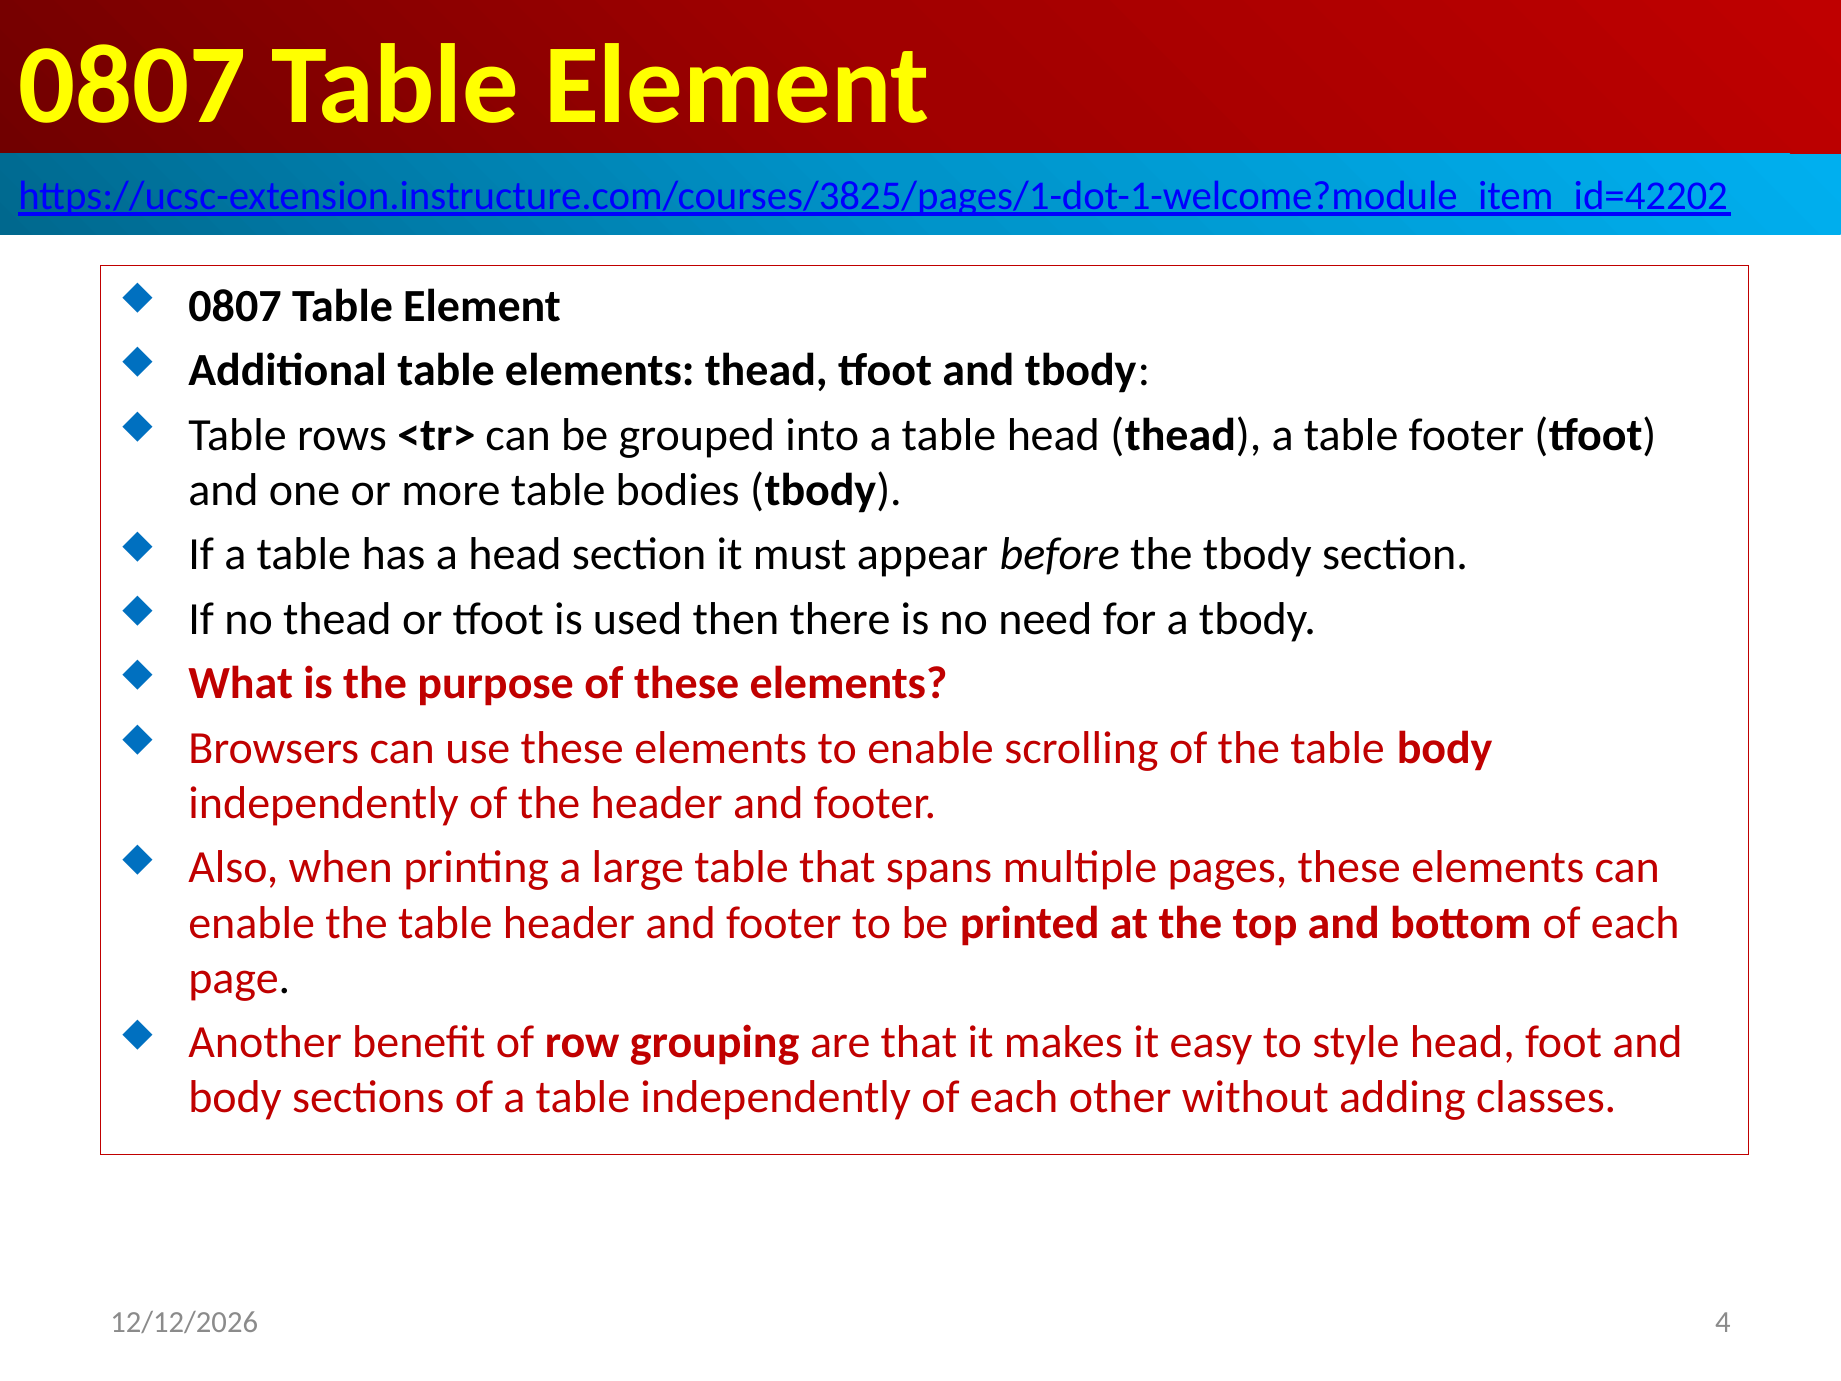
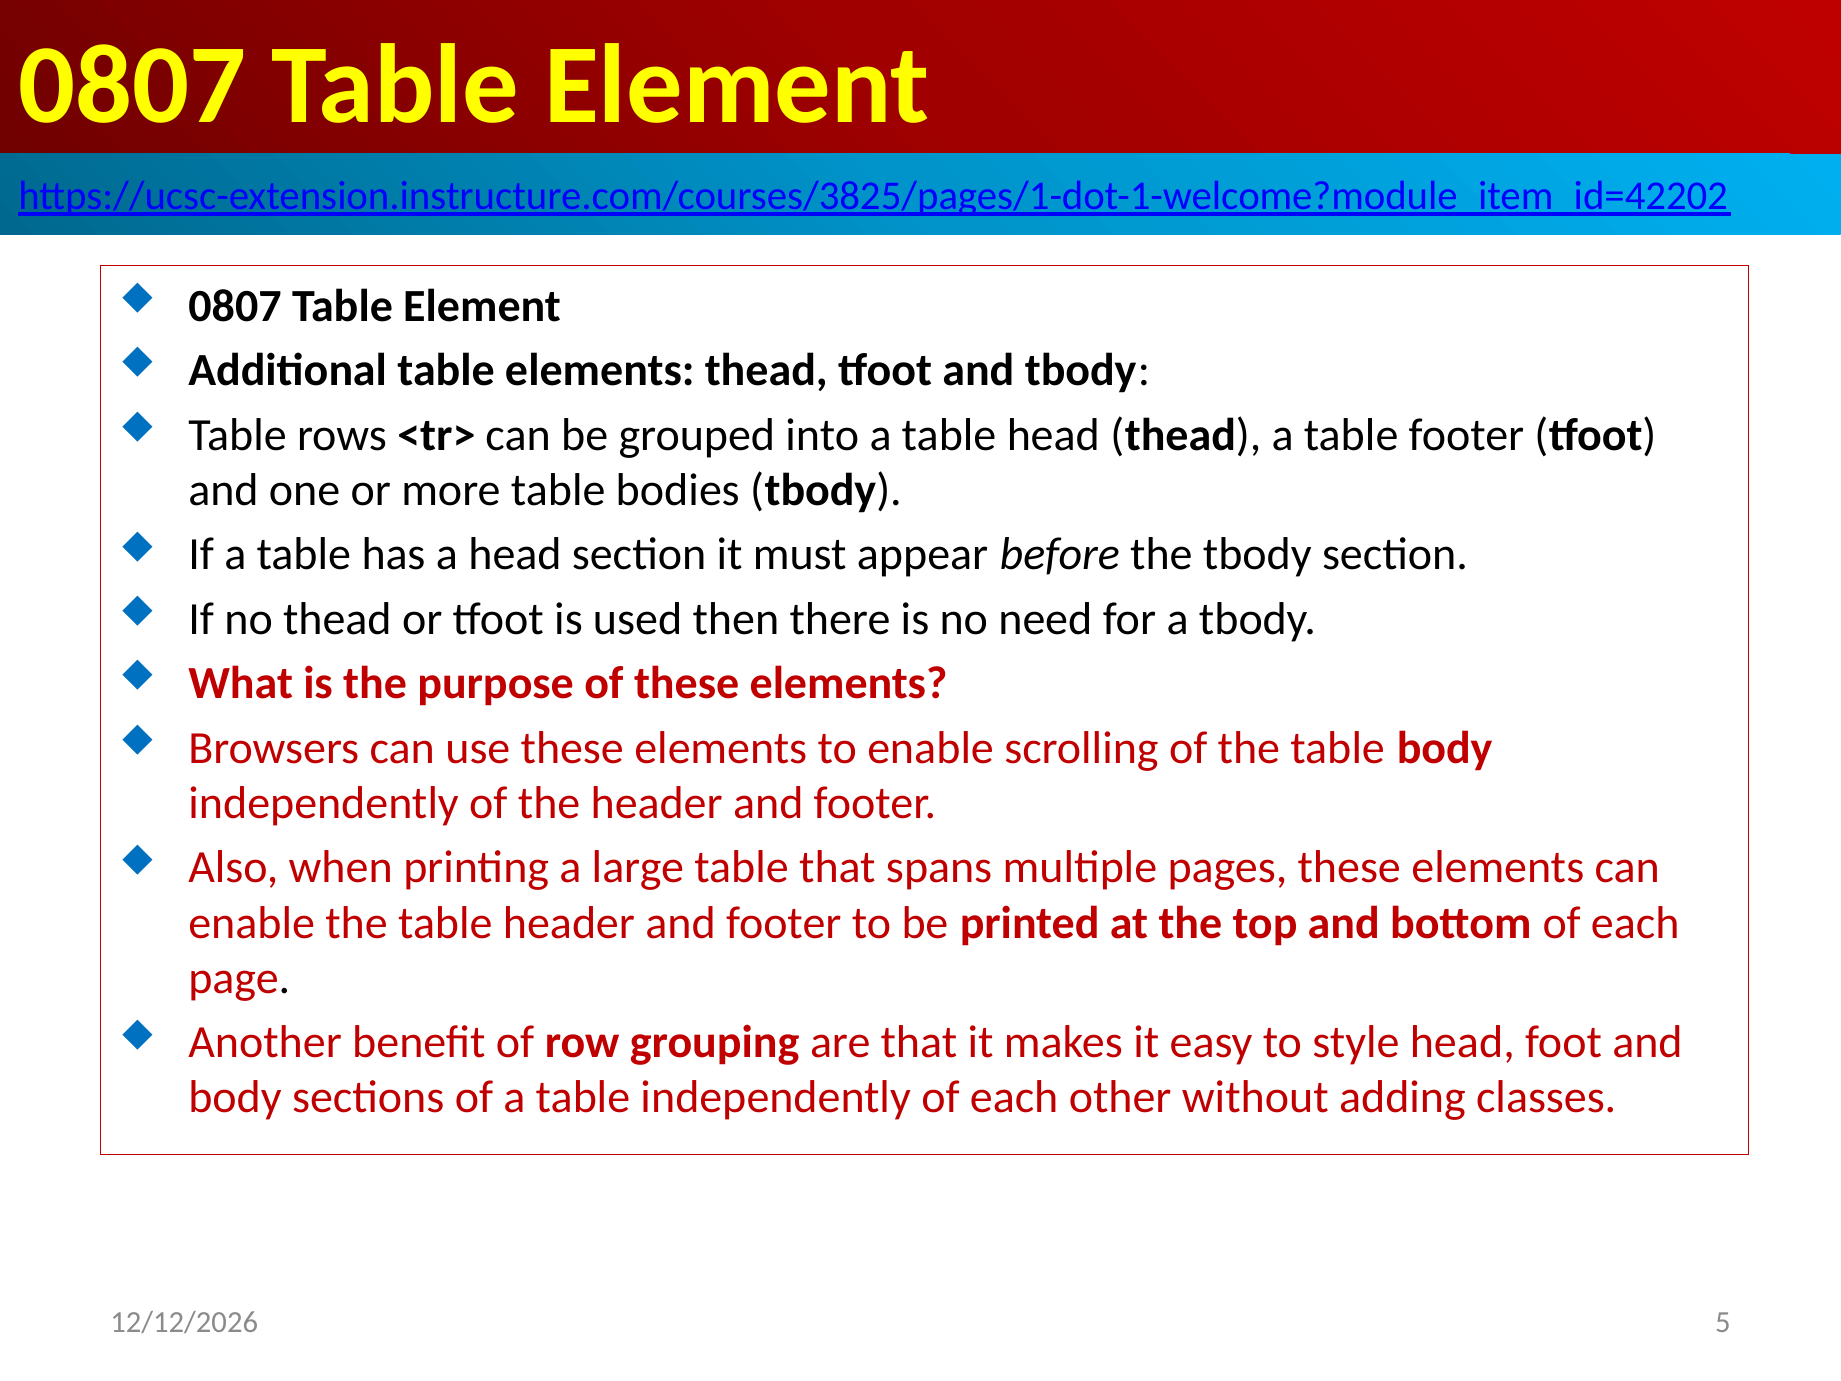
4: 4 -> 5
